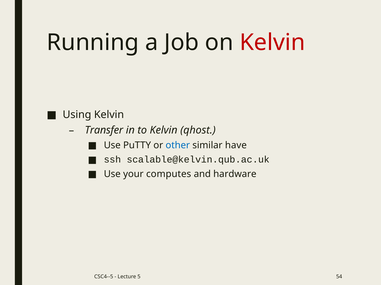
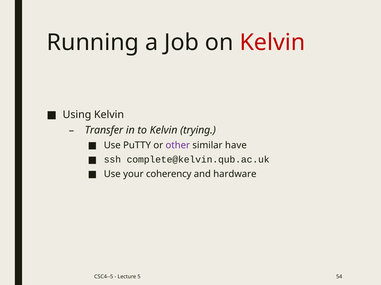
qhost: qhost -> trying
other colour: blue -> purple
scalable@kelvin.qub.ac.uk: scalable@kelvin.qub.ac.uk -> complete@kelvin.qub.ac.uk
computes: computes -> coherency
